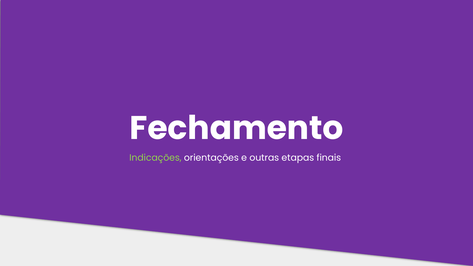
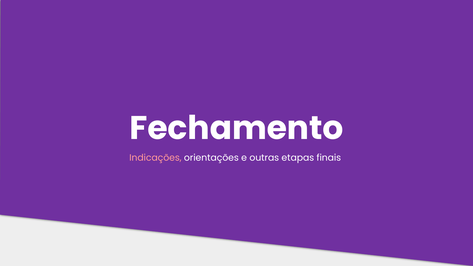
Indicações colour: light green -> pink
